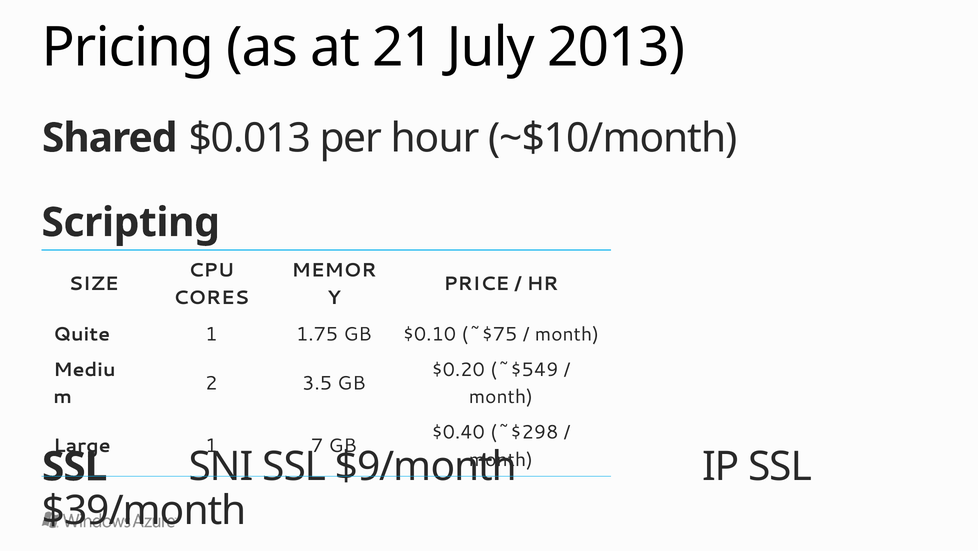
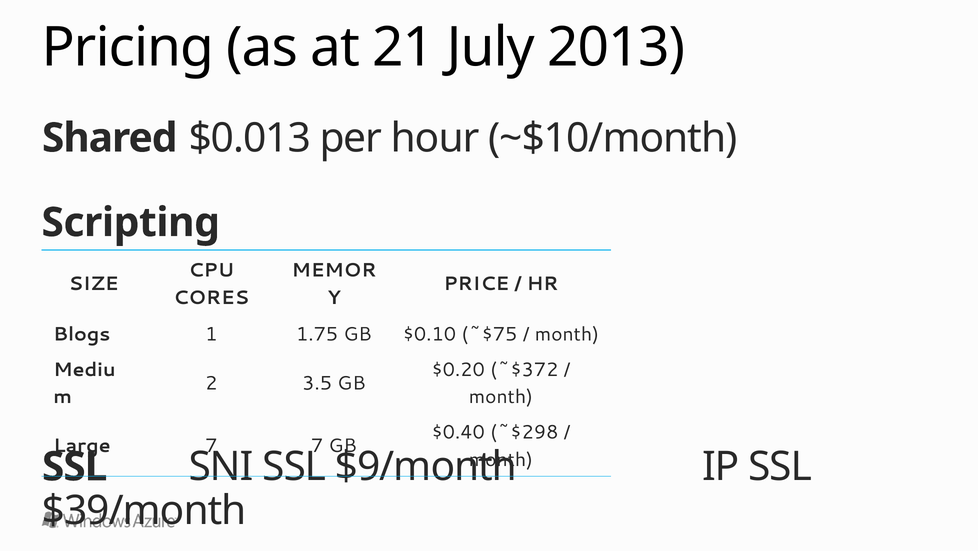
Quite: Quite -> Blogs
~$549: ~$549 -> ~$372
Large 1: 1 -> 7
